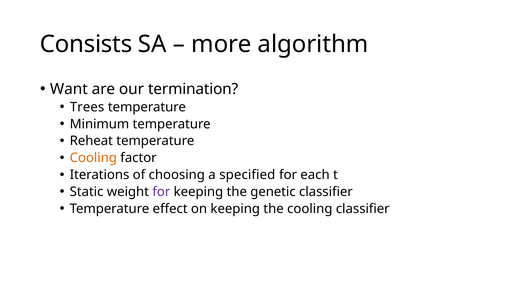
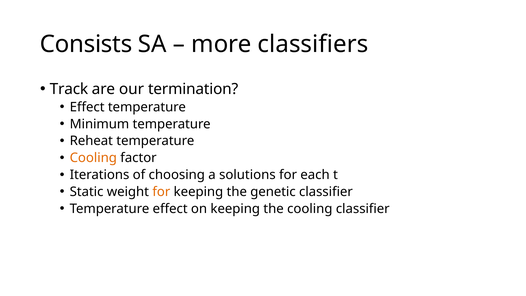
algorithm: algorithm -> classifiers
Want: Want -> Track
Trees at (87, 107): Trees -> Effect
specified: specified -> solutions
for at (161, 192) colour: purple -> orange
